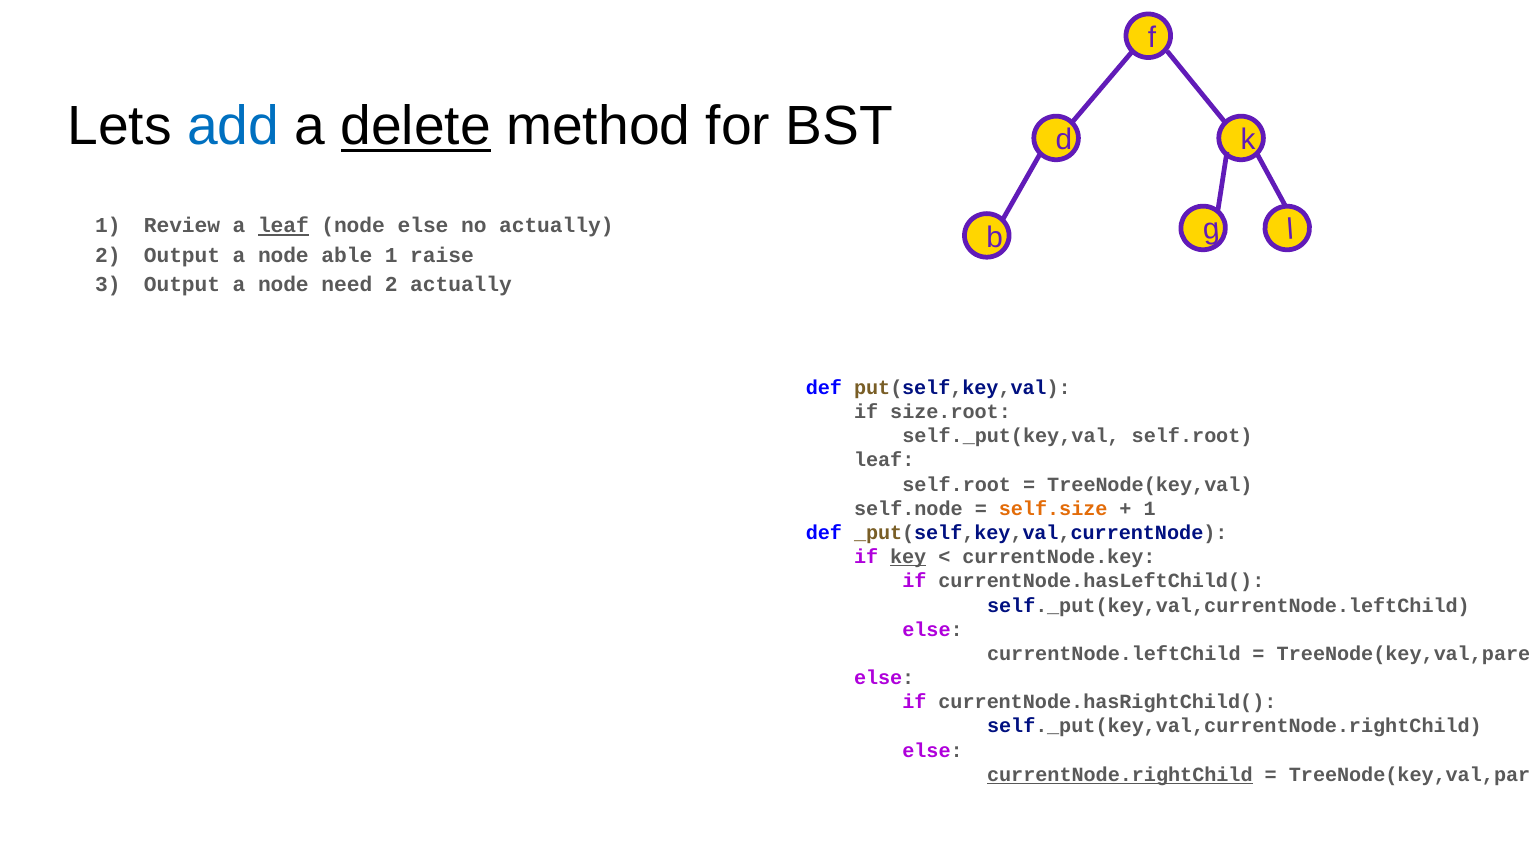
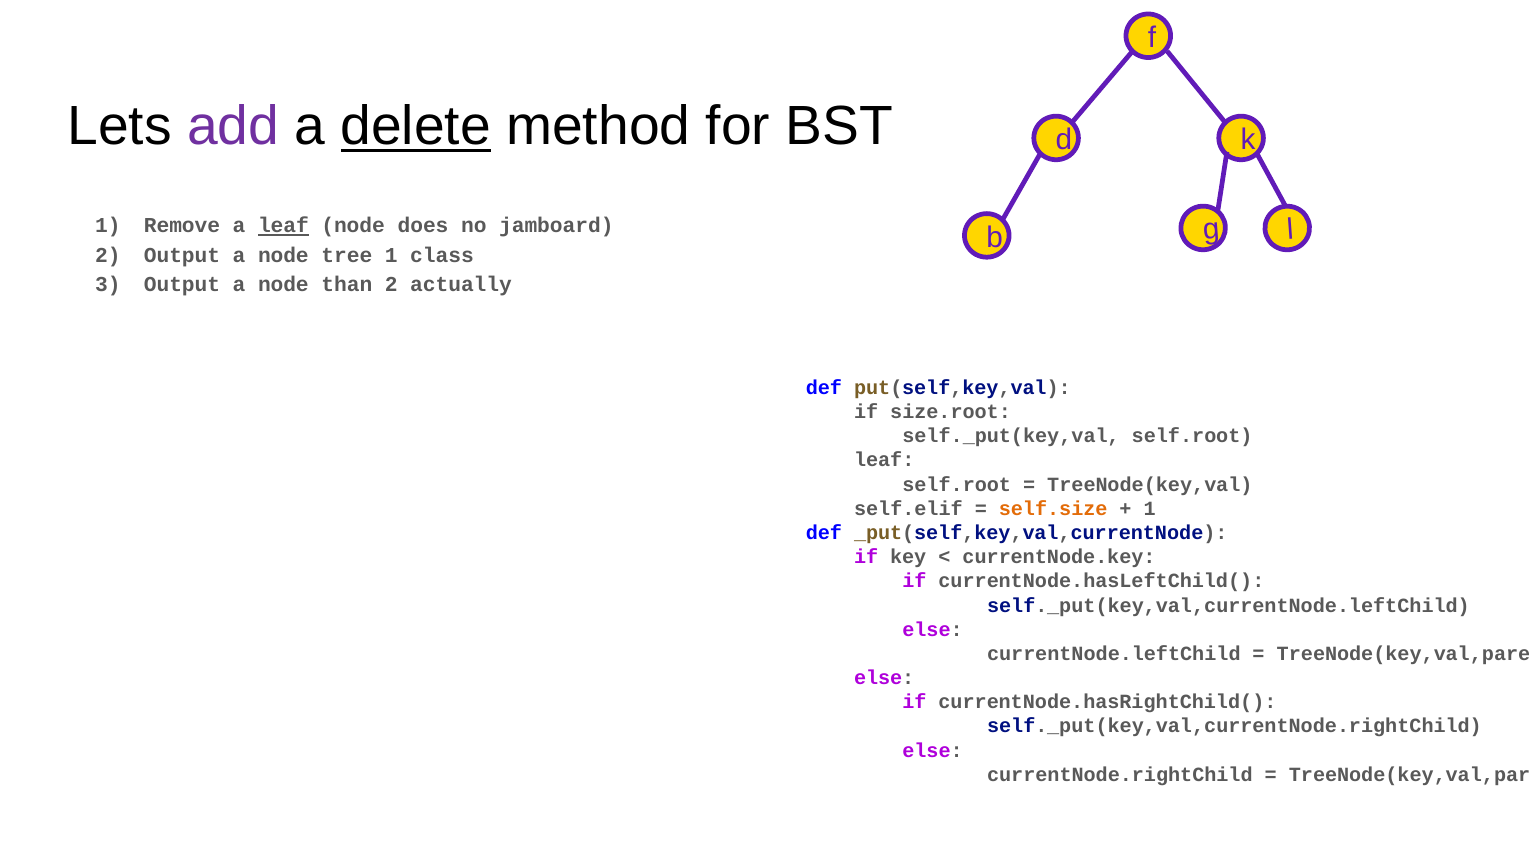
add colour: blue -> purple
Review: Review -> Remove
node else: else -> does
no actually: actually -> jamboard
able: able -> tree
raise: raise -> class
need: need -> than
self.node: self.node -> self.elif
key underline: present -> none
currentNode.rightChild underline: present -> none
